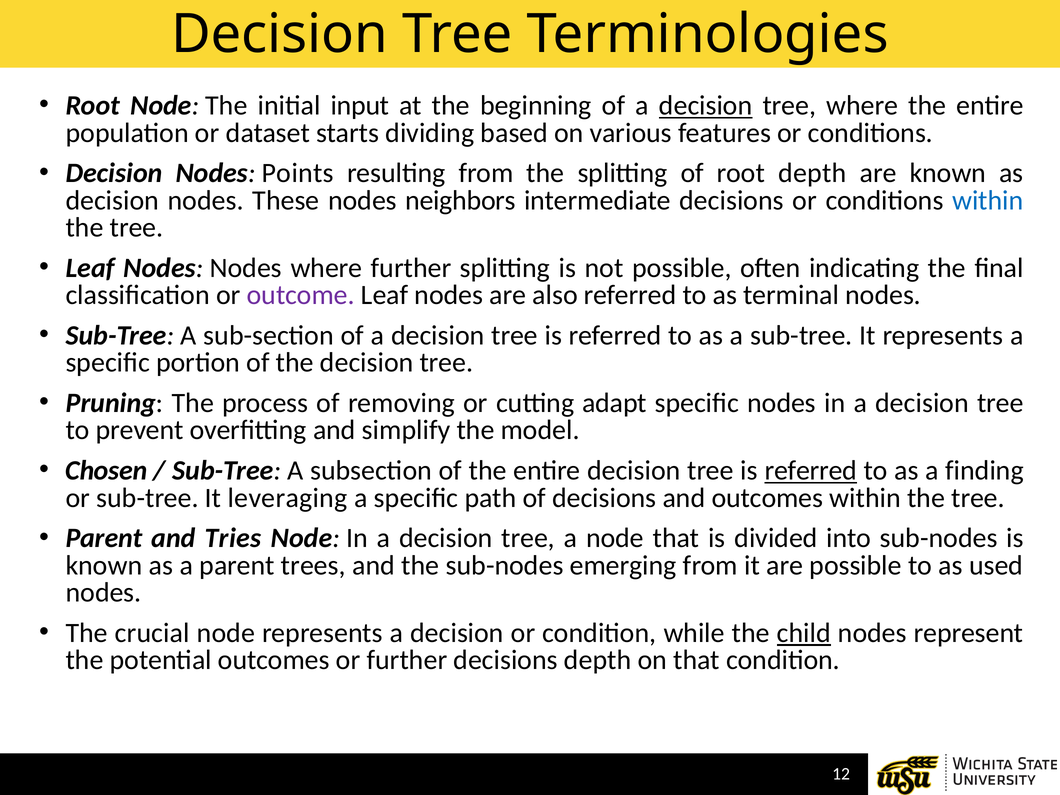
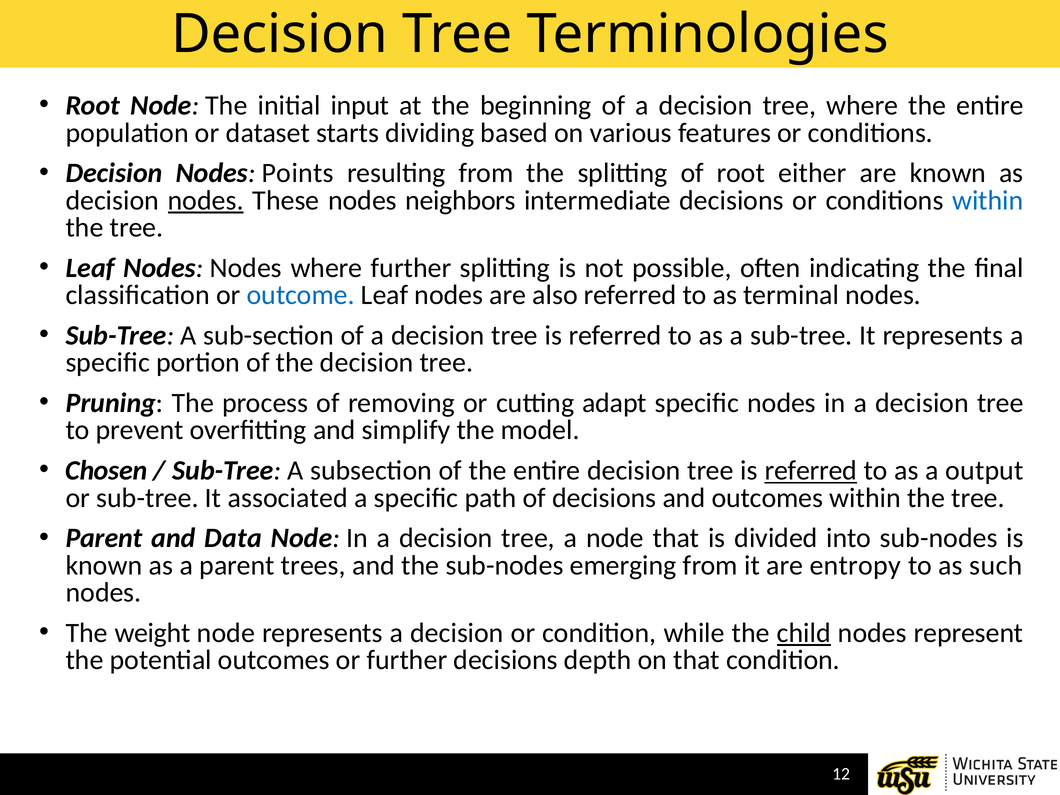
decision at (706, 106) underline: present -> none
root depth: depth -> either
nodes at (206, 200) underline: none -> present
outcome colour: purple -> blue
finding: finding -> output
leveraging: leveraging -> associated
Tries: Tries -> Data
are possible: possible -> entropy
used: used -> such
crucial: crucial -> weight
